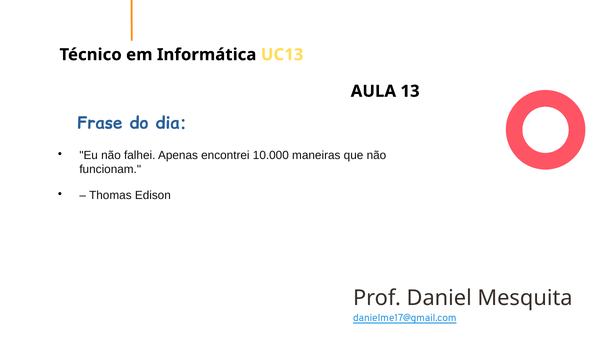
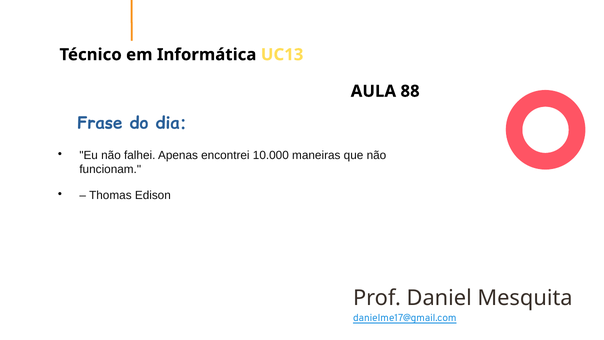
13: 13 -> 88
